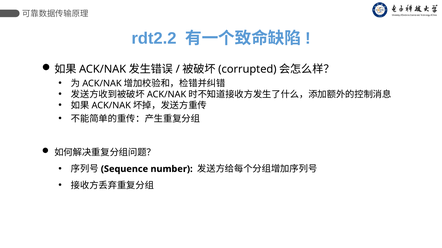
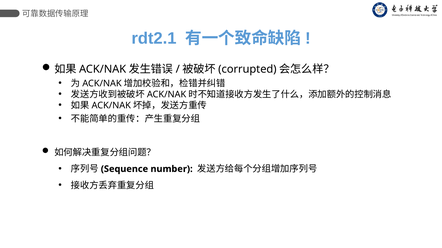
rdt2.2: rdt2.2 -> rdt2.1
